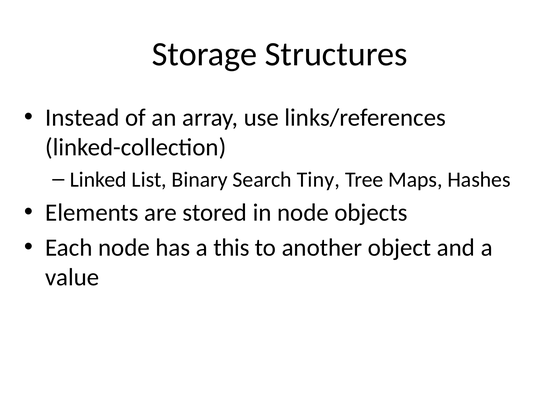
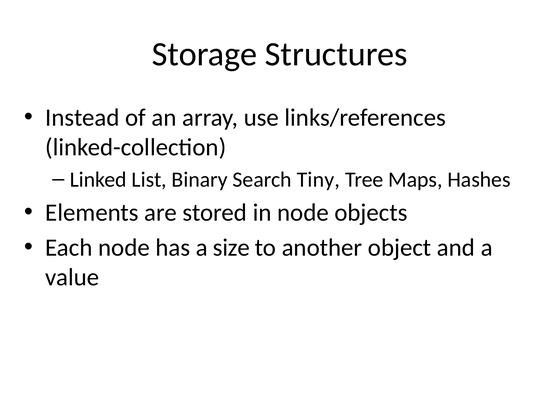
this: this -> size
